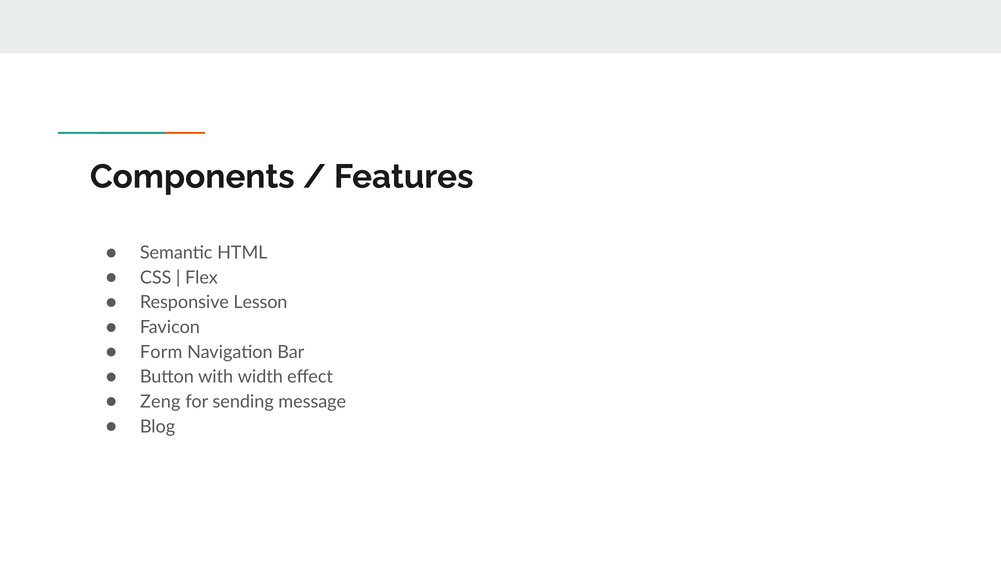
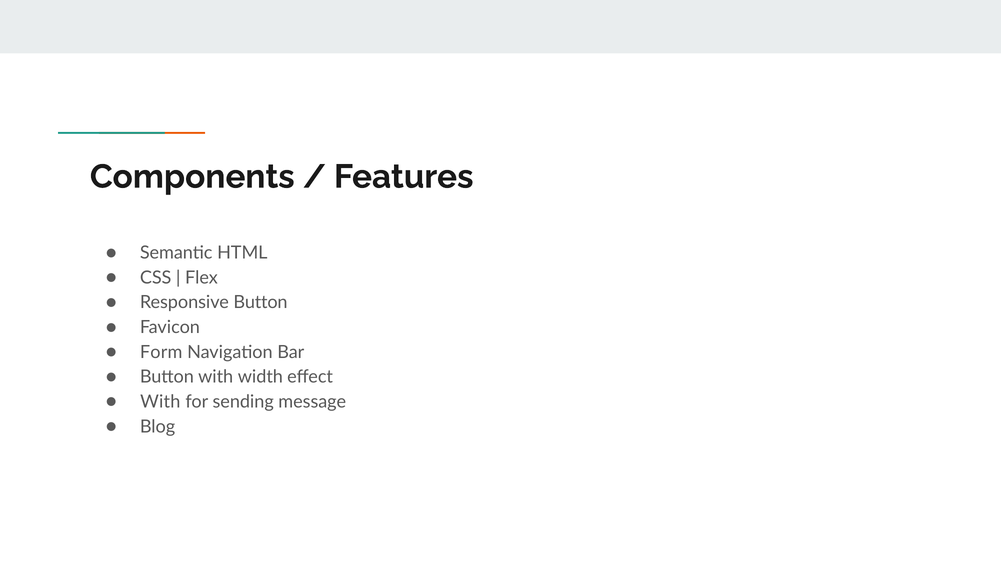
Responsive Lesson: Lesson -> Button
Zeng at (160, 402): Zeng -> With
